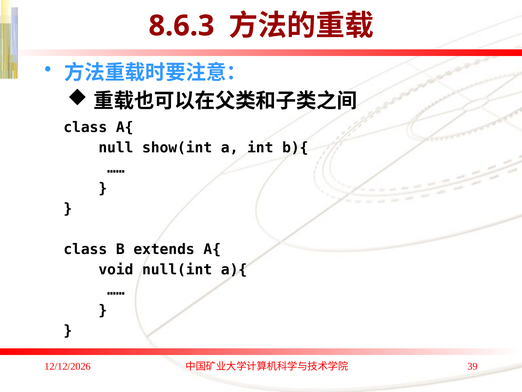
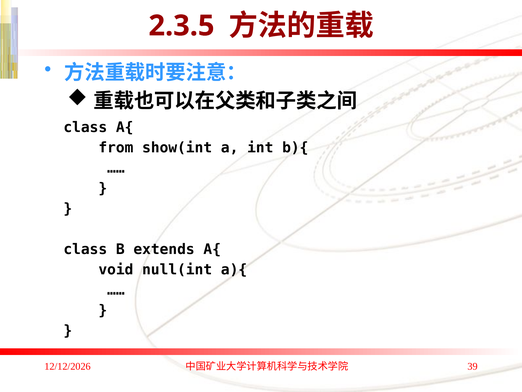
8.6.3: 8.6.3 -> 2.3.5
null: null -> from
